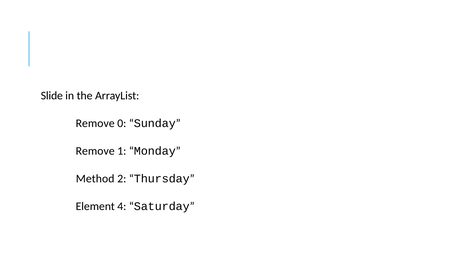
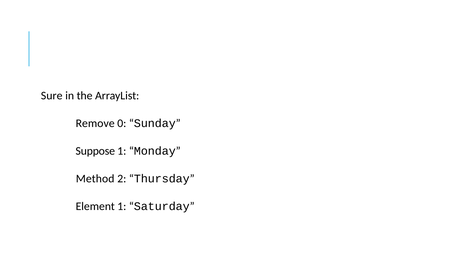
Slide: Slide -> Sure
Remove at (95, 151): Remove -> Suppose
Element 4: 4 -> 1
